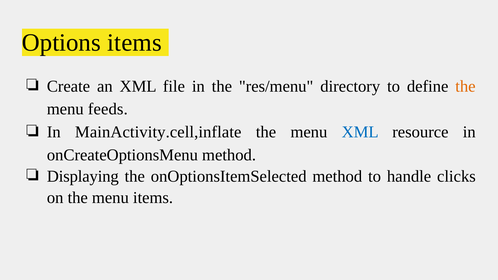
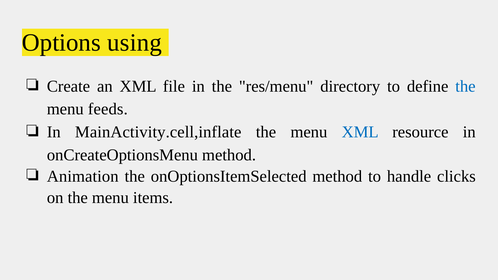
Options items: items -> using
the at (465, 86) colour: orange -> blue
Displaying: Displaying -> Animation
